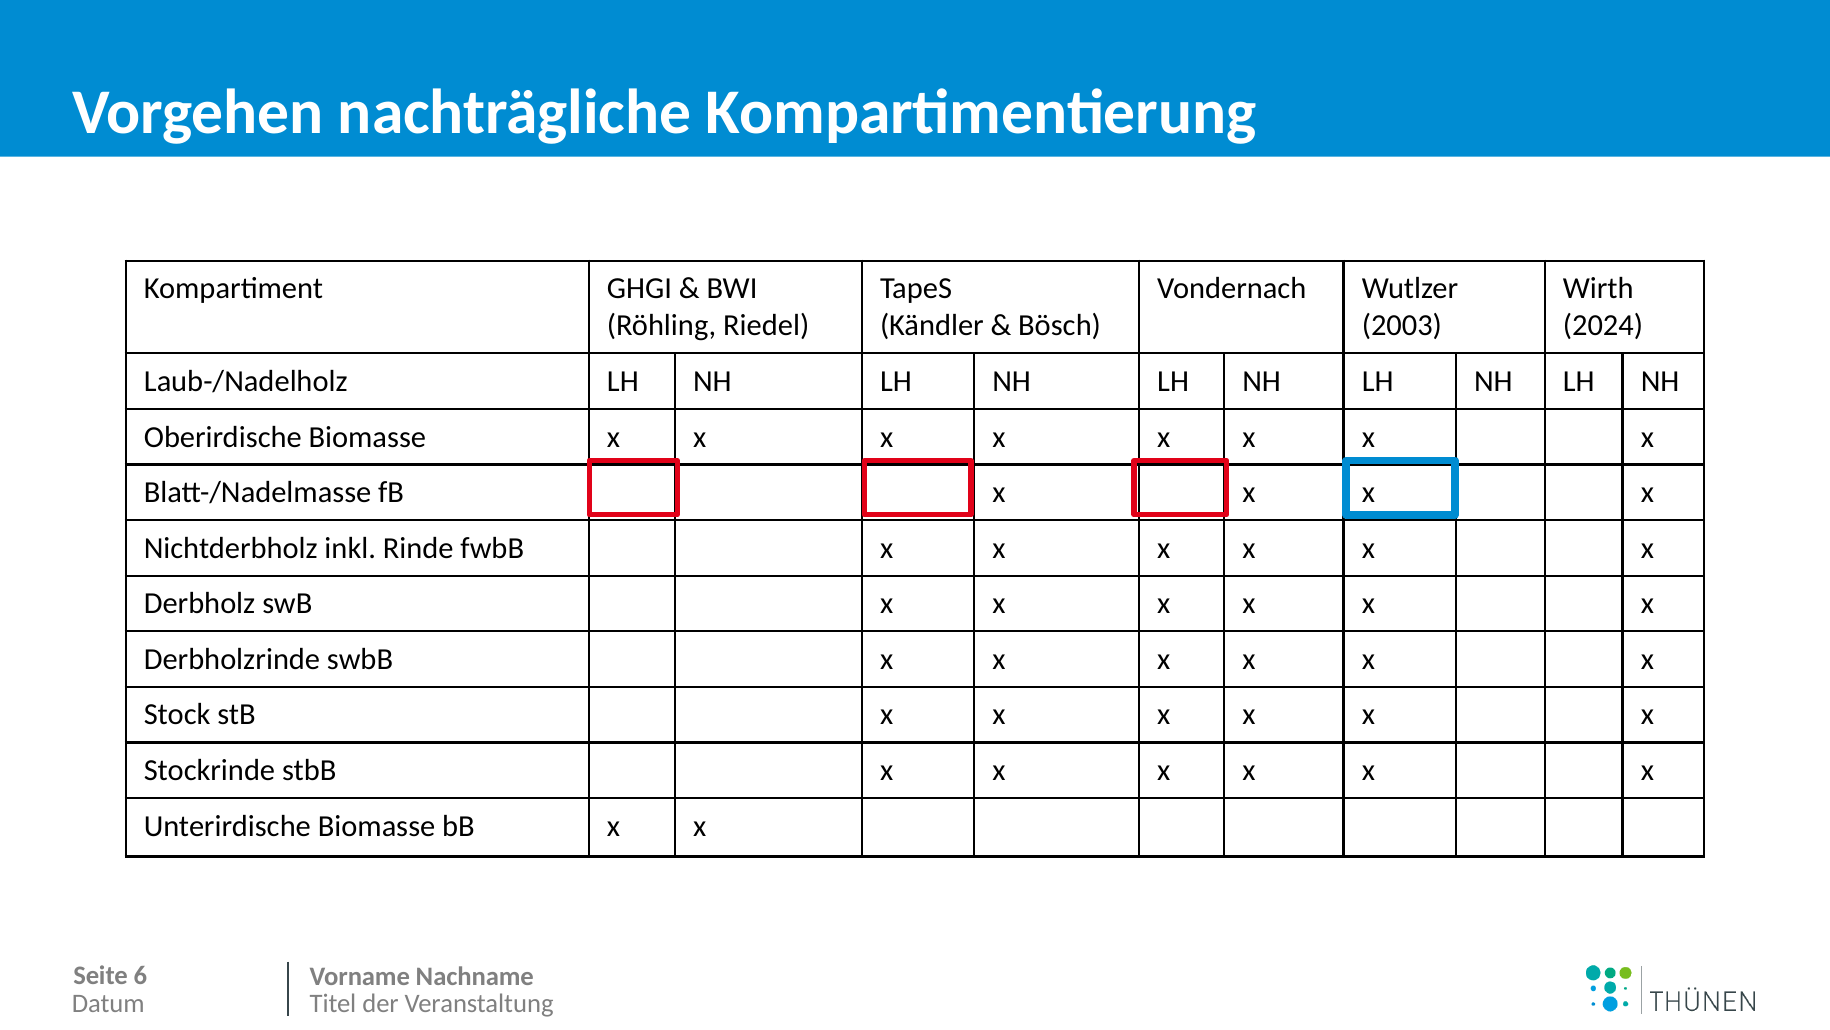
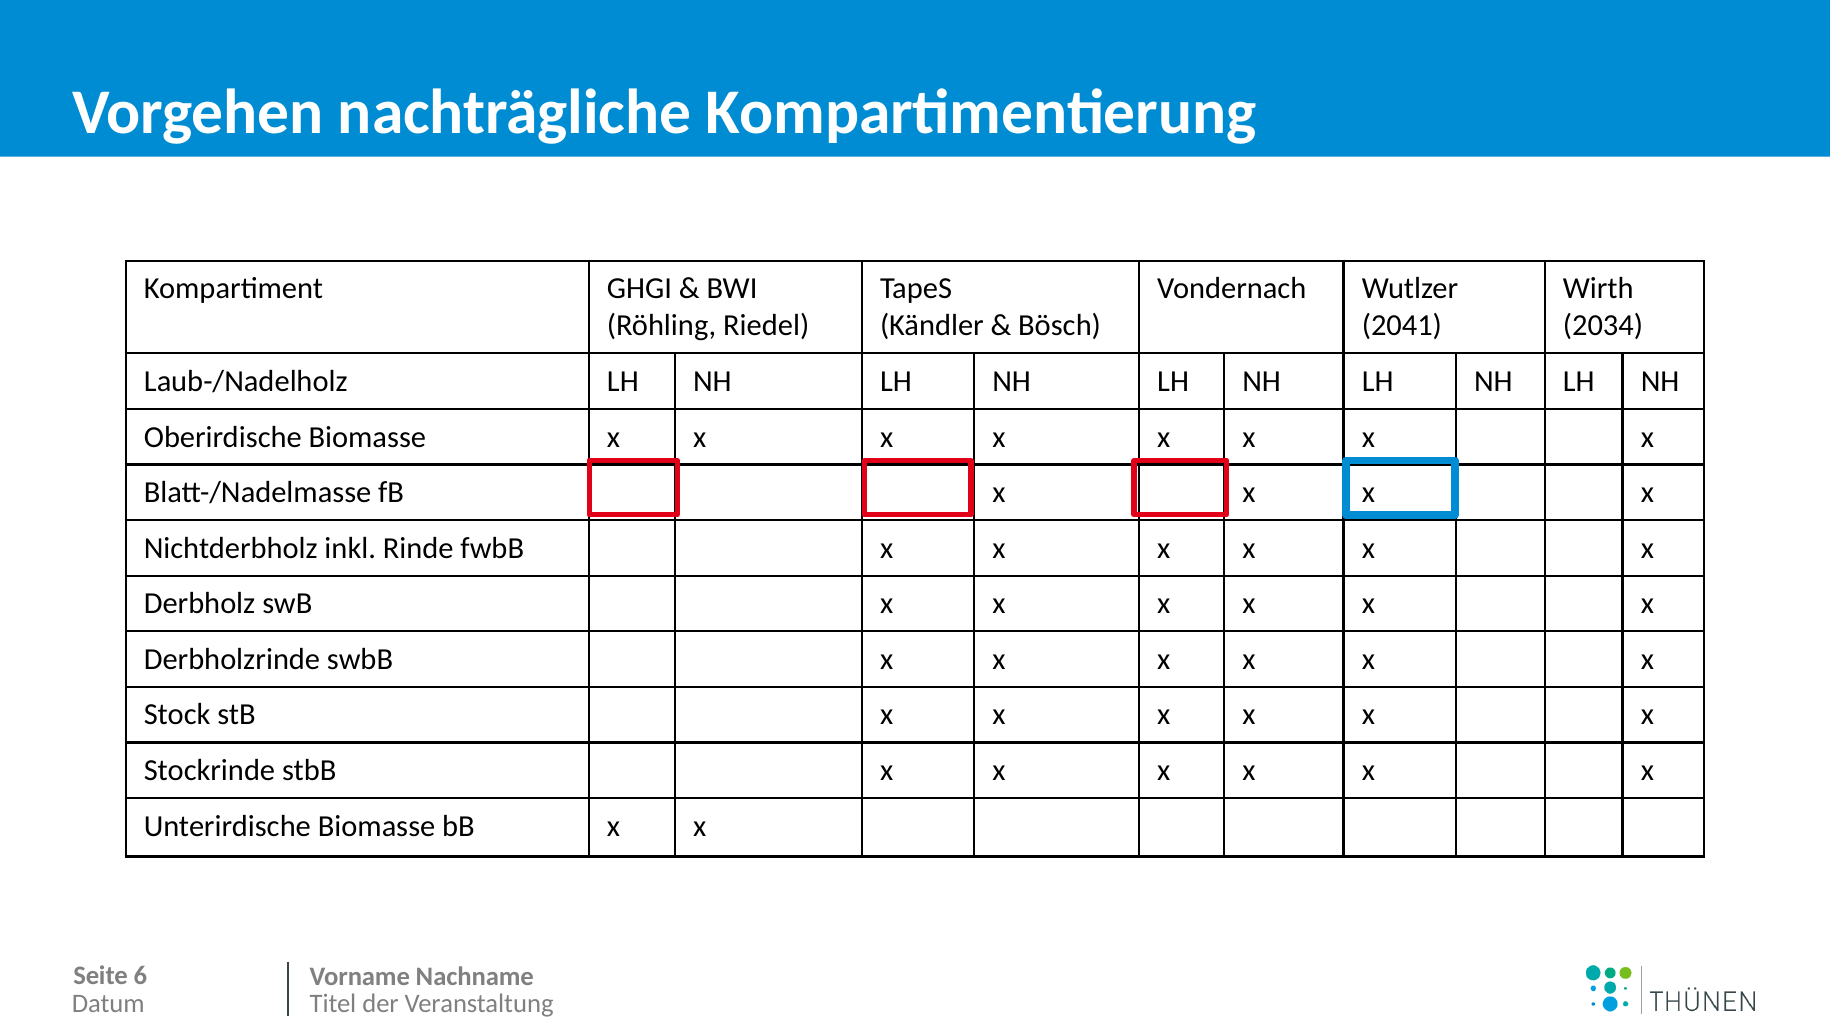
2003: 2003 -> 2041
2024: 2024 -> 2034
